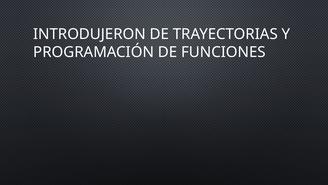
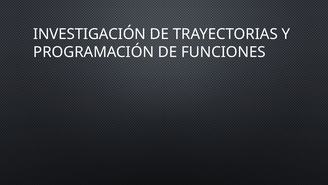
INTRODUJERON: INTRODUJERON -> INVESTIGACIÓN
